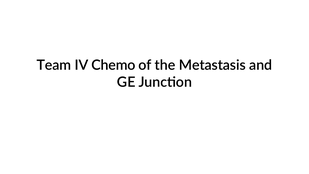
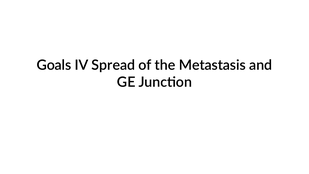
Team: Team -> Goals
Chemo: Chemo -> Spread
